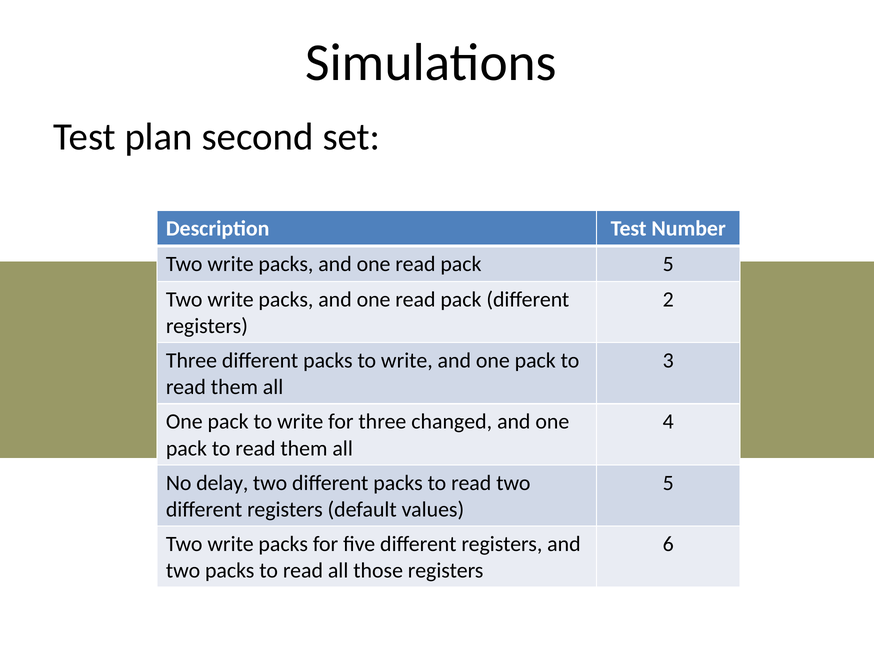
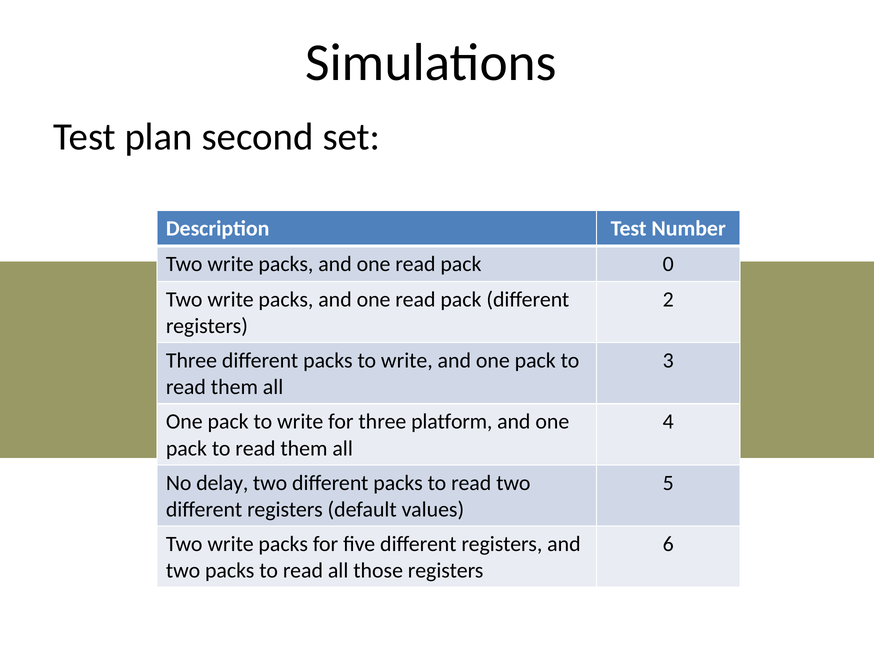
pack 5: 5 -> 0
changed: changed -> platform
